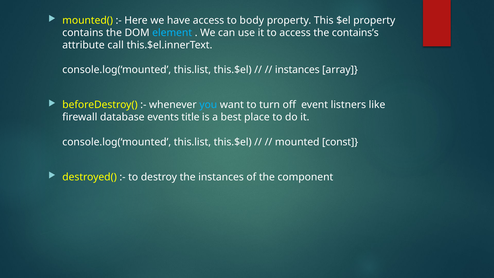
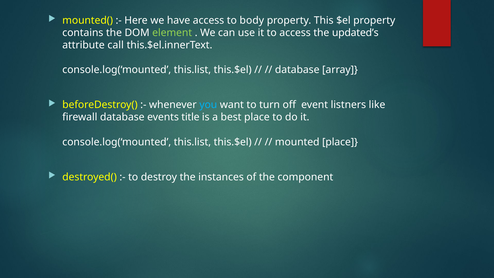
element colour: light blue -> light green
contains’s: contains’s -> updated’s
instances at (297, 70): instances -> database
mounted const: const -> place
